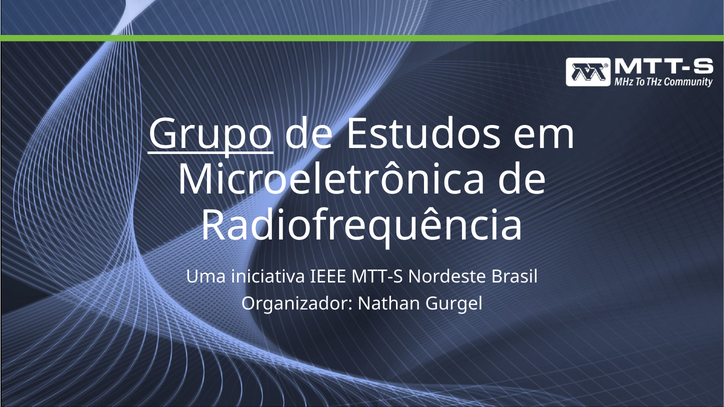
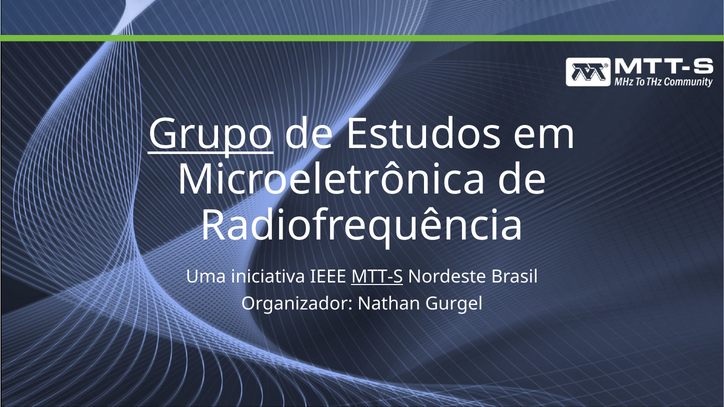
MTT-S underline: none -> present
